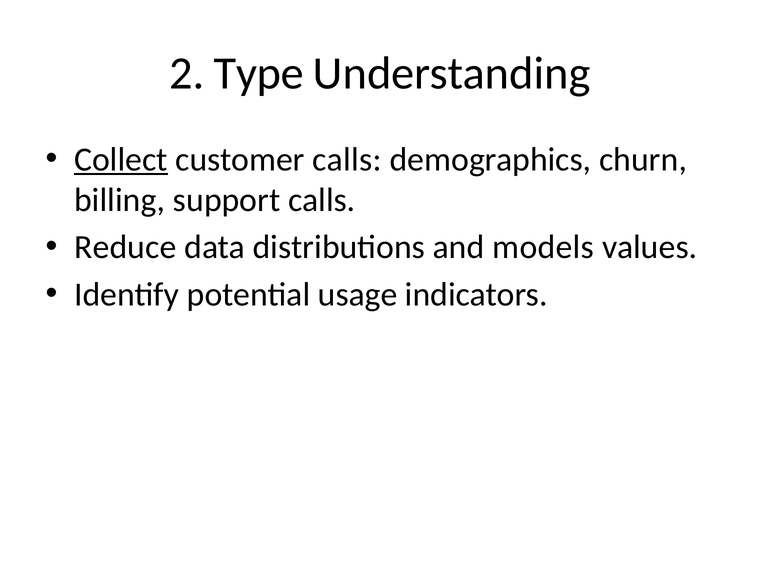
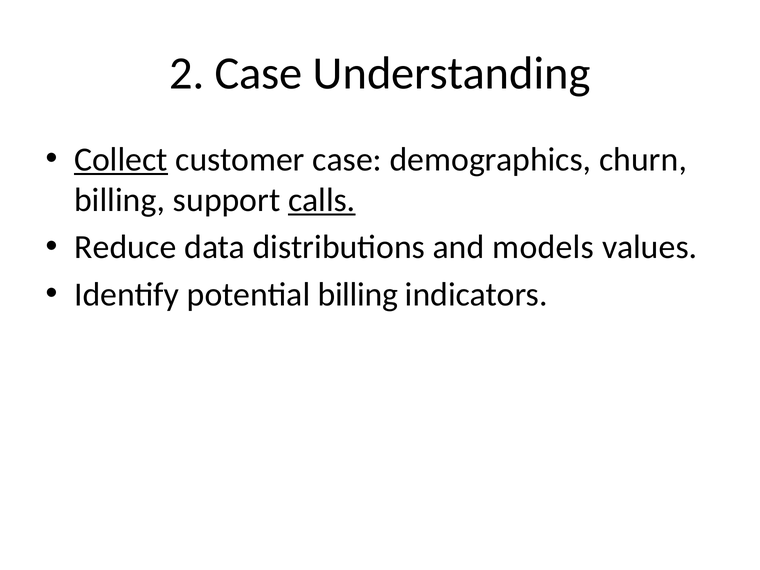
2 Type: Type -> Case
customer calls: calls -> case
calls at (322, 200) underline: none -> present
potential usage: usage -> billing
